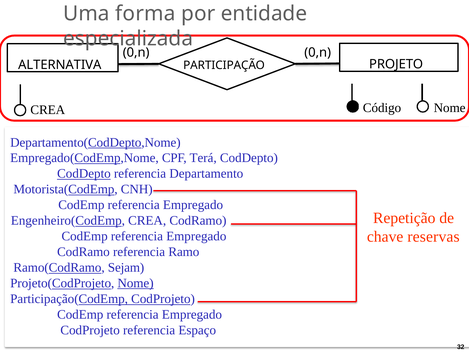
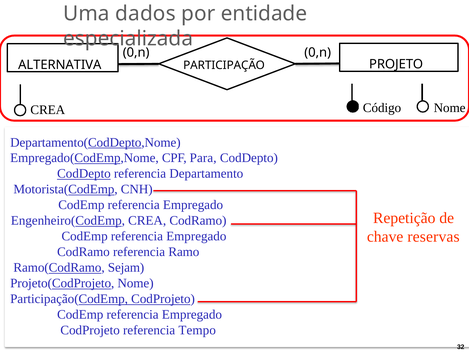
forma: forma -> dados
Terá: Terá -> Para
Nome at (136, 283) underline: present -> none
Espaço: Espaço -> Tempo
